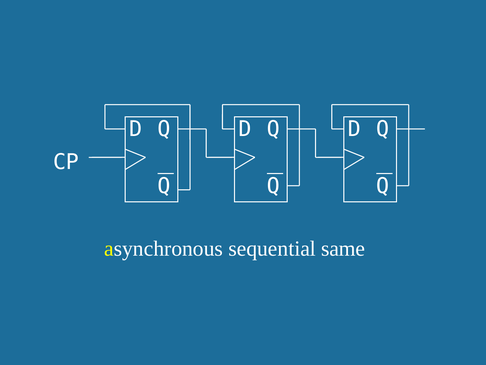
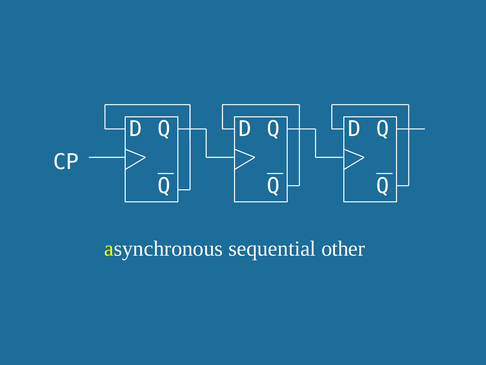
same: same -> other
